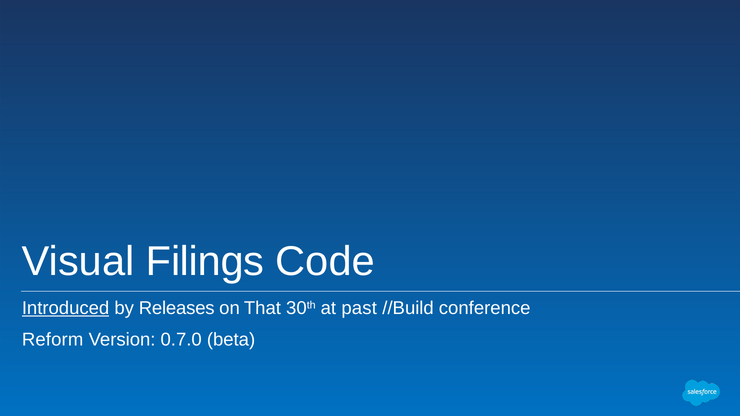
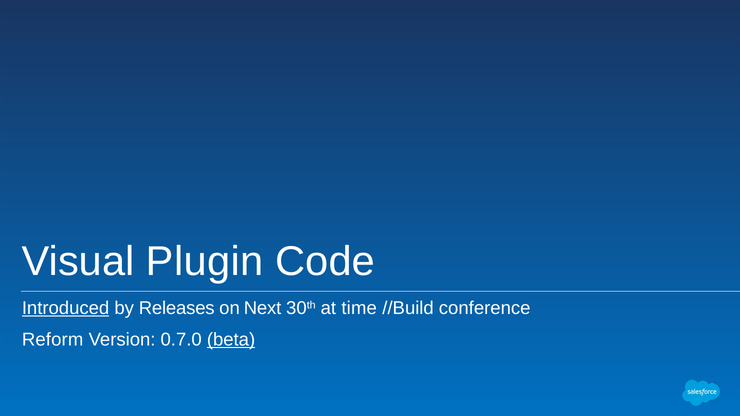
Filings: Filings -> Plugin
That: That -> Next
past: past -> time
beta underline: none -> present
